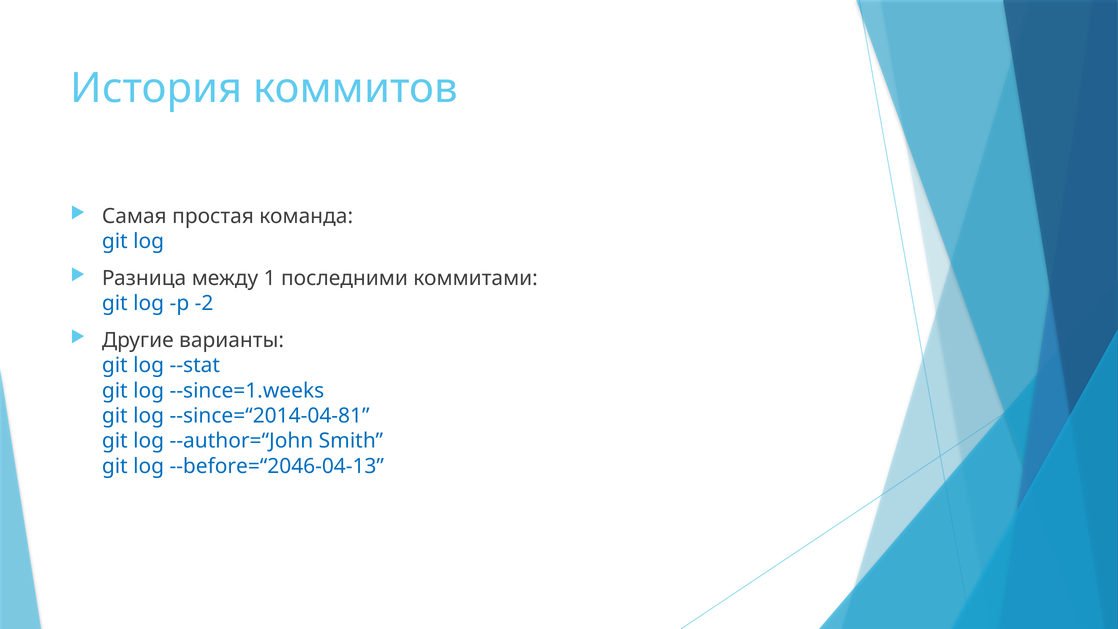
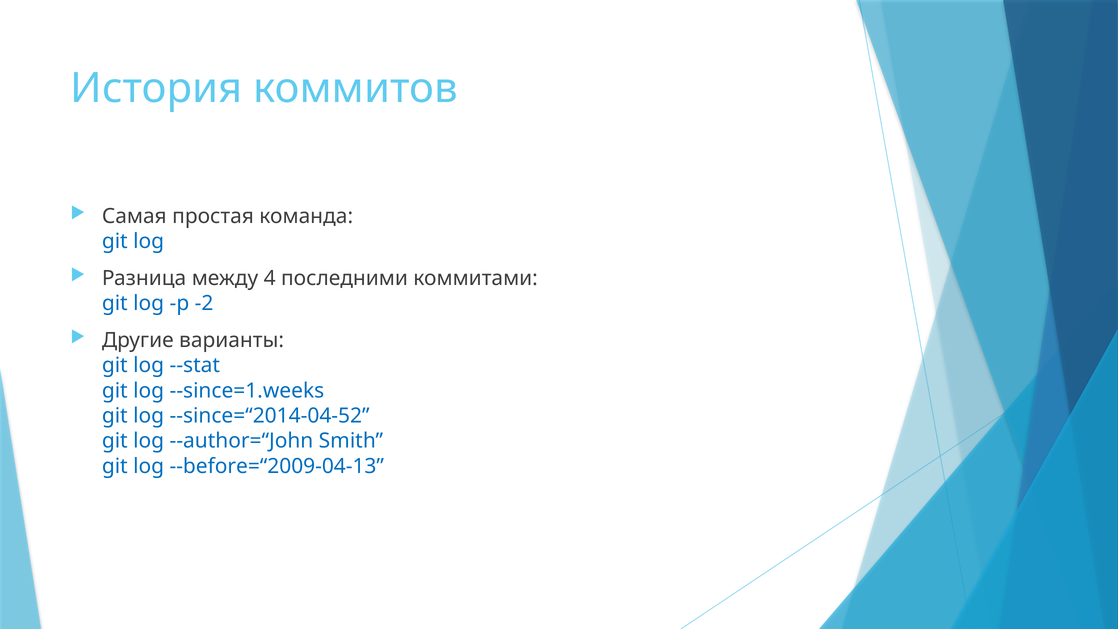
1: 1 -> 4
--since=“2014-04-81: --since=“2014-04-81 -> --since=“2014-04-52
--before=“2046-04-13: --before=“2046-04-13 -> --before=“2009-04-13
